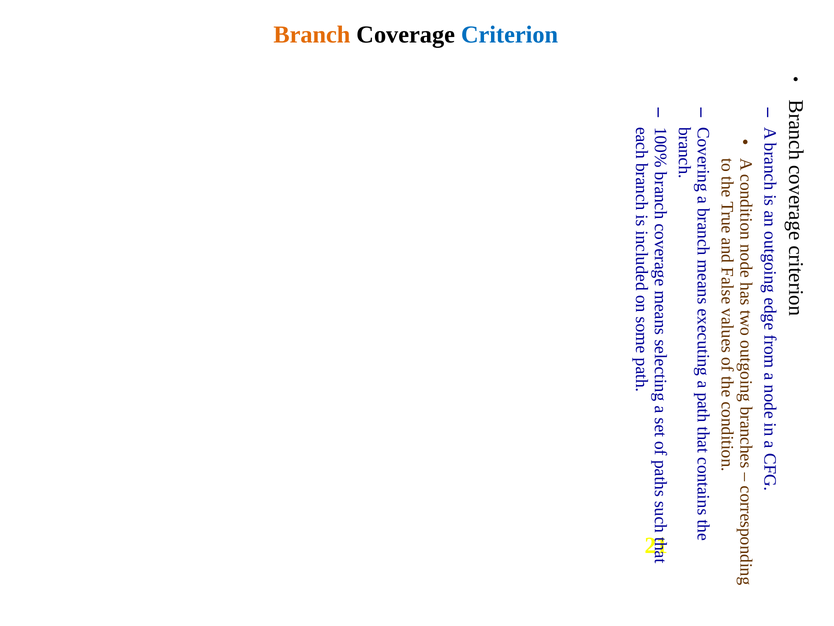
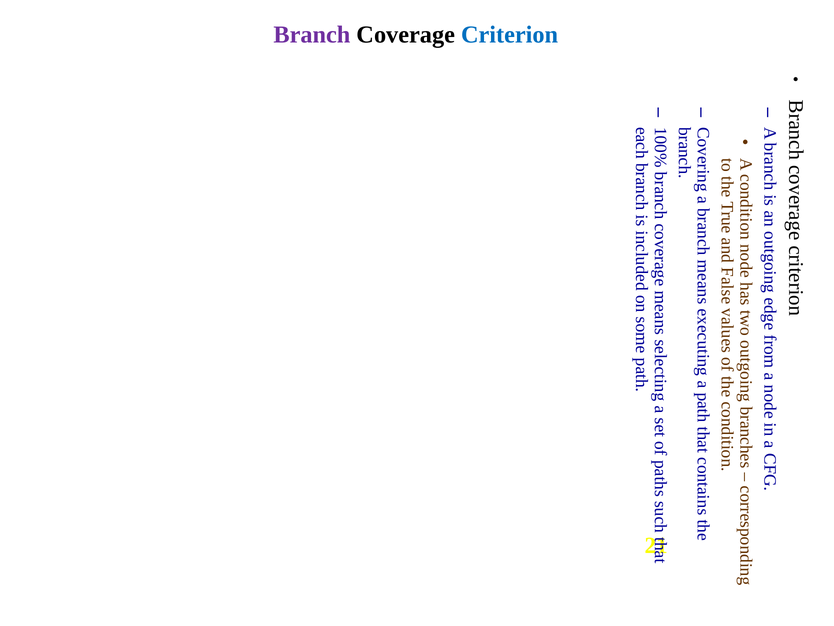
Branch colour: orange -> purple
